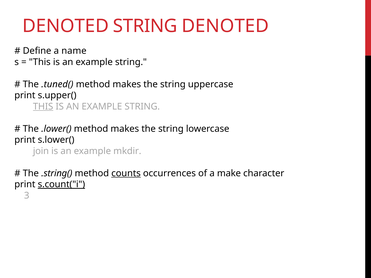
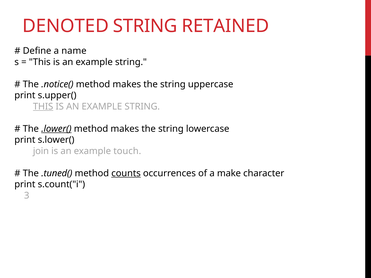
STRING DENOTED: DENOTED -> RETAINED
.tuned(: .tuned( -> .notice(
.lower( underline: none -> present
mkdir: mkdir -> touch
.string(: .string( -> .tuned(
s.count("i underline: present -> none
